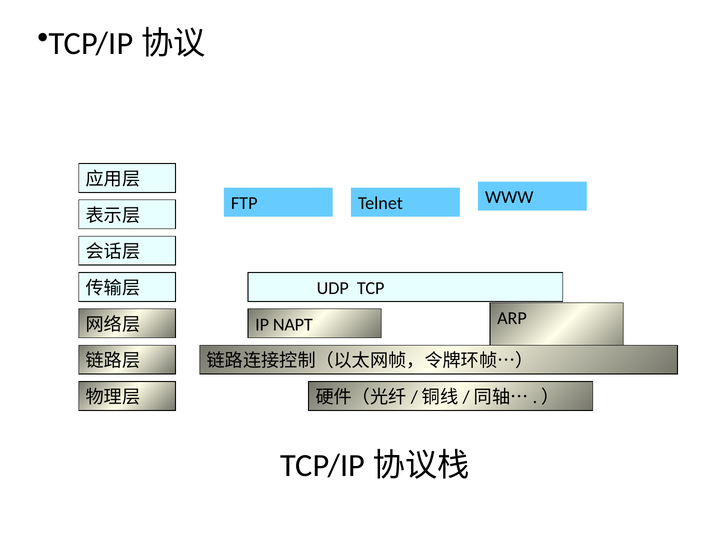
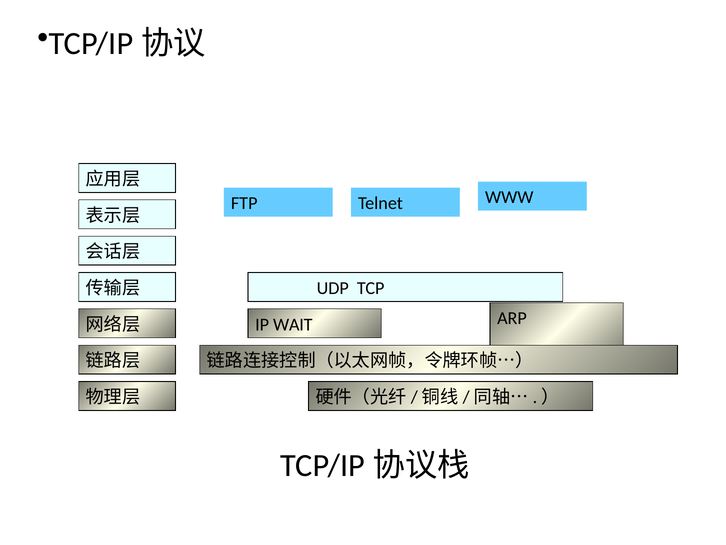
NAPT: NAPT -> WAIT
